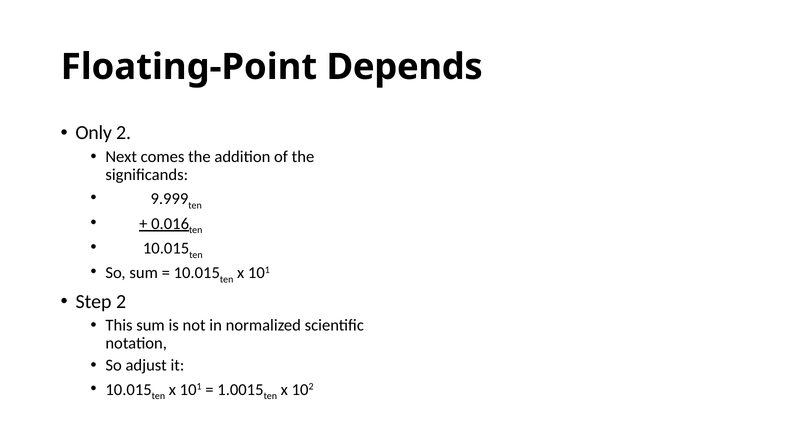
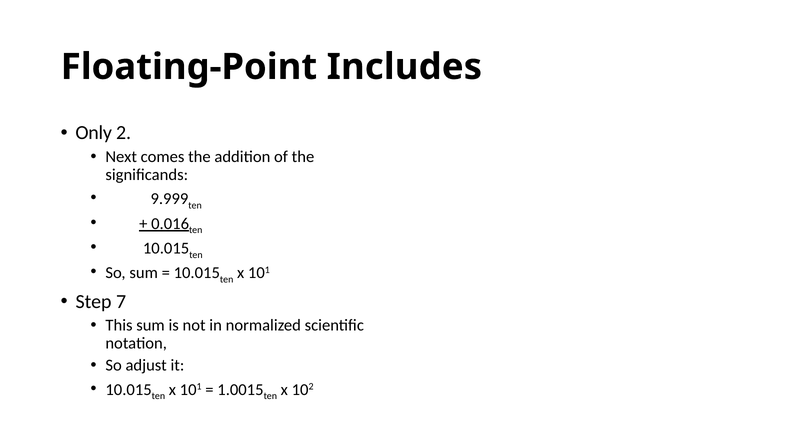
Depends: Depends -> Includes
Step 2: 2 -> 7
